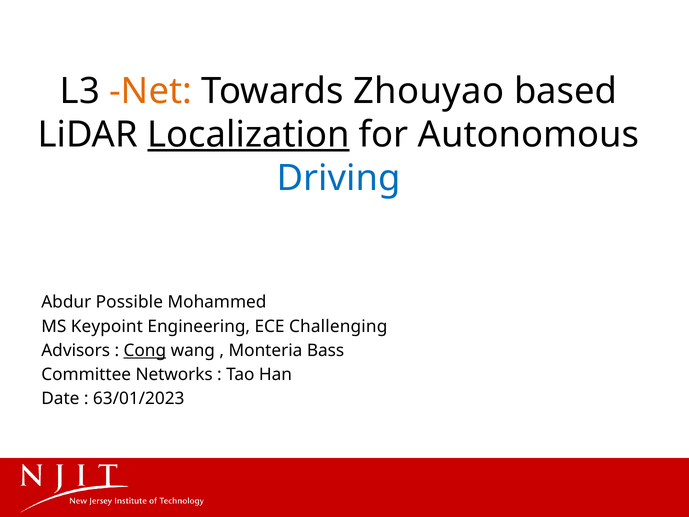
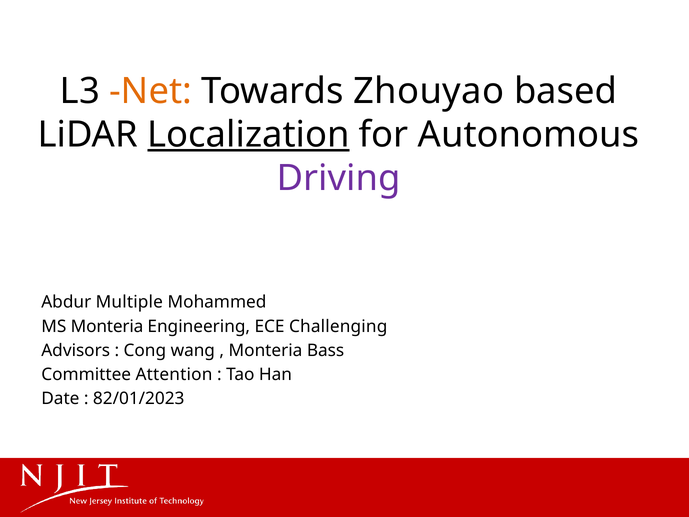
Driving colour: blue -> purple
Possible: Possible -> Multiple
MS Keypoint: Keypoint -> Monteria
Cong underline: present -> none
Networks: Networks -> Attention
63/01/2023: 63/01/2023 -> 82/01/2023
